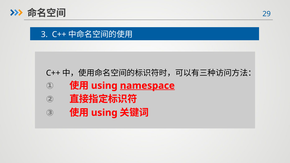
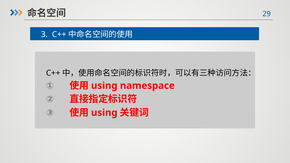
namespace underline: present -> none
